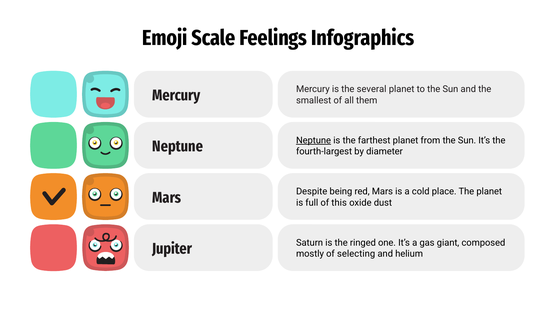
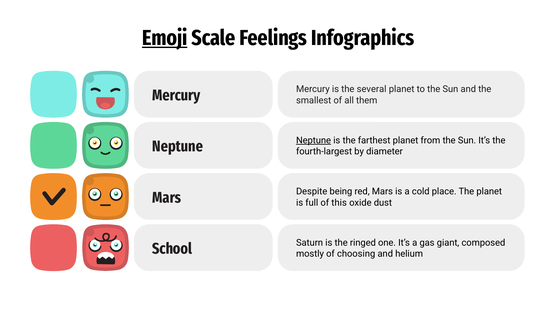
Emoji underline: none -> present
Jupiter: Jupiter -> School
selecting: selecting -> choosing
